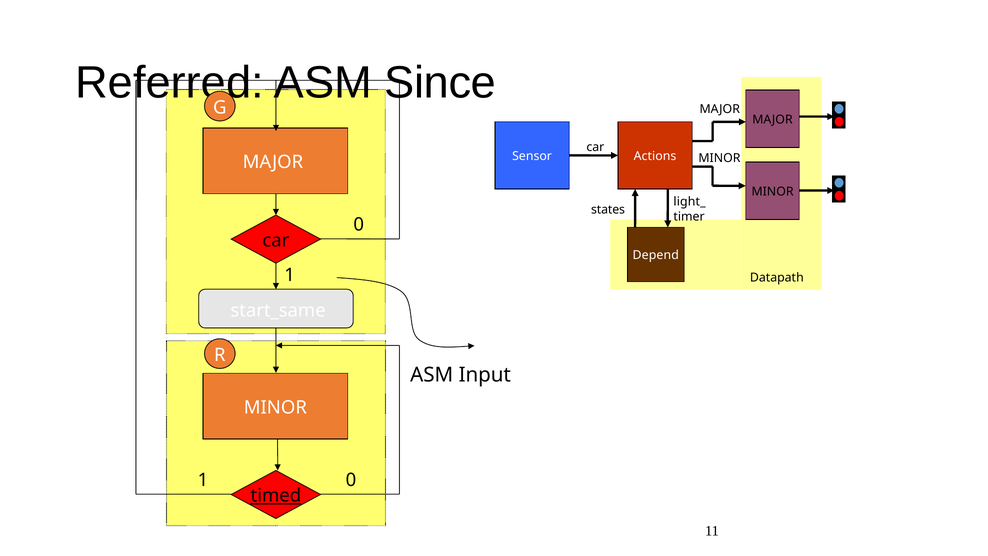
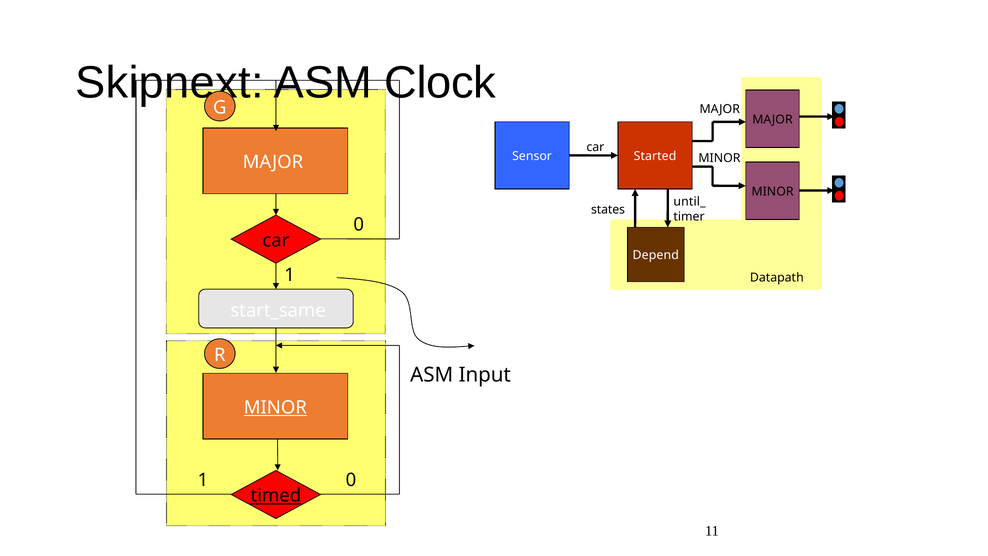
Referred: Referred -> Skipnext
Since: Since -> Clock
Actions: Actions -> Started
light_: light_ -> until_
MINOR at (275, 407) underline: none -> present
